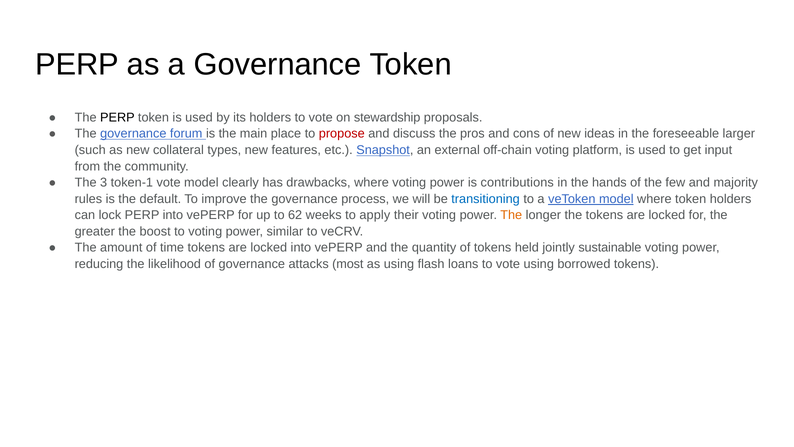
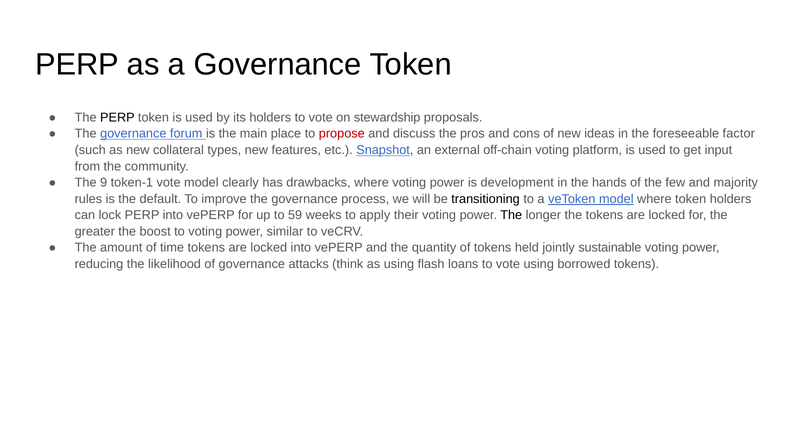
larger: larger -> factor
3: 3 -> 9
contributions: contributions -> development
transitioning colour: blue -> black
62: 62 -> 59
The at (511, 215) colour: orange -> black
most: most -> think
